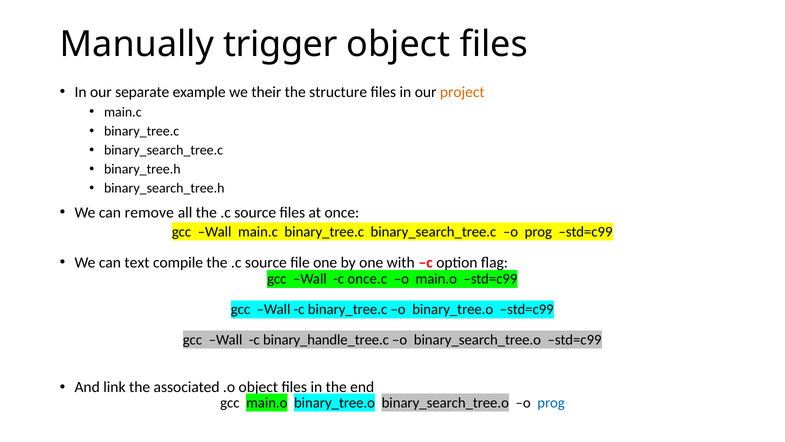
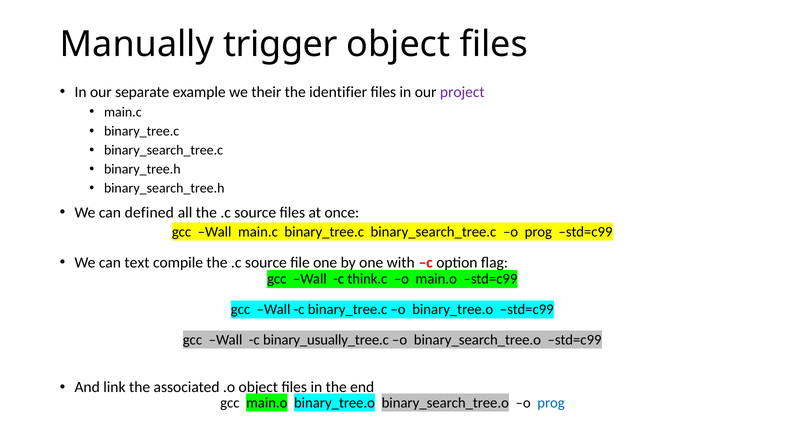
structure: structure -> identifier
project colour: orange -> purple
remove: remove -> defined
once.c: once.c -> think.c
binary_handle_tree.c: binary_handle_tree.c -> binary_usually_tree.c
